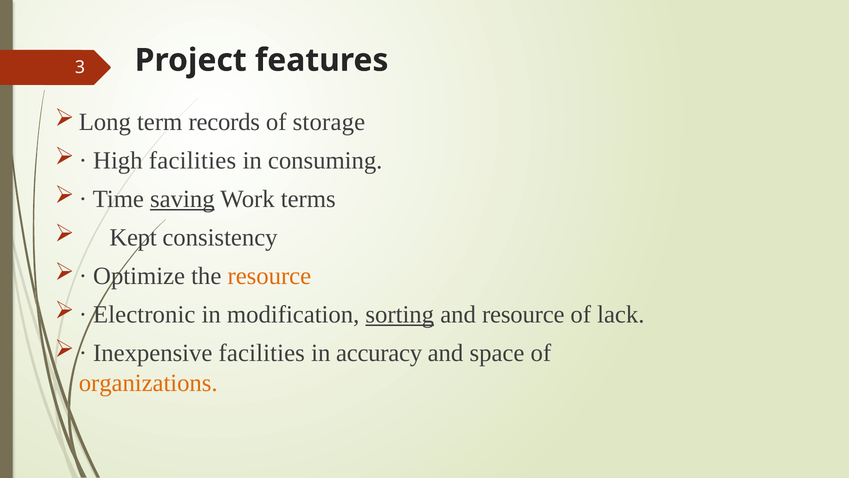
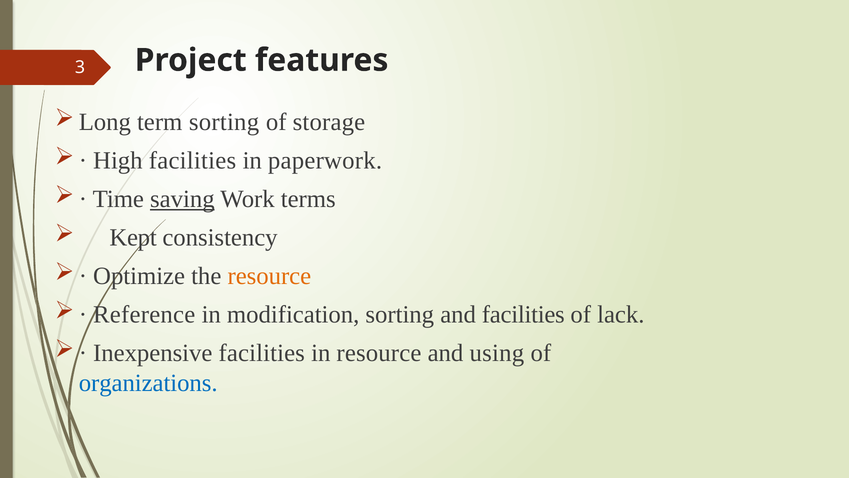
term records: records -> sorting
consuming: consuming -> paperwork
Electronic: Electronic -> Reference
sorting at (400, 314) underline: present -> none
and resource: resource -> facilities
in accuracy: accuracy -> resource
space: space -> using
organizations colour: orange -> blue
